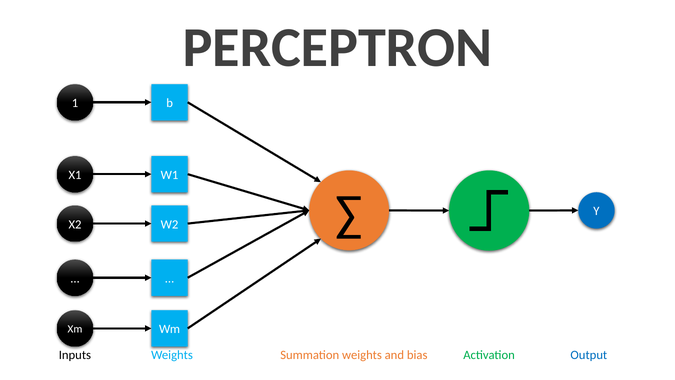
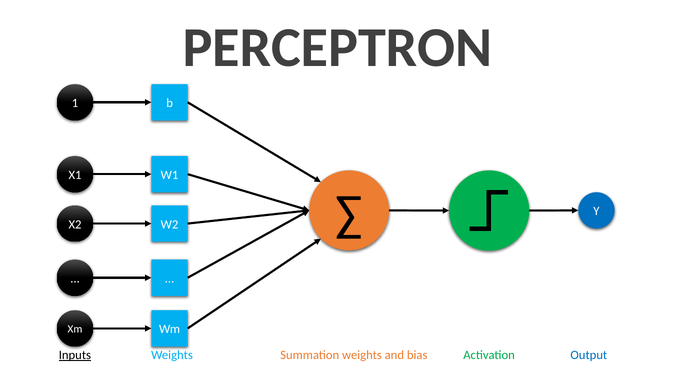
Inputs underline: none -> present
